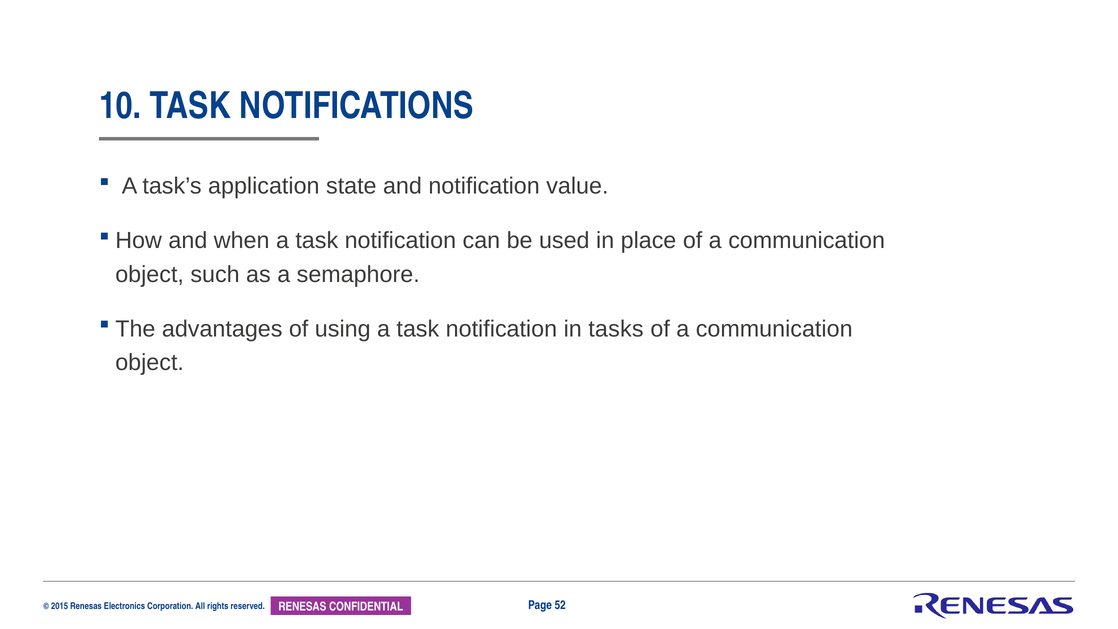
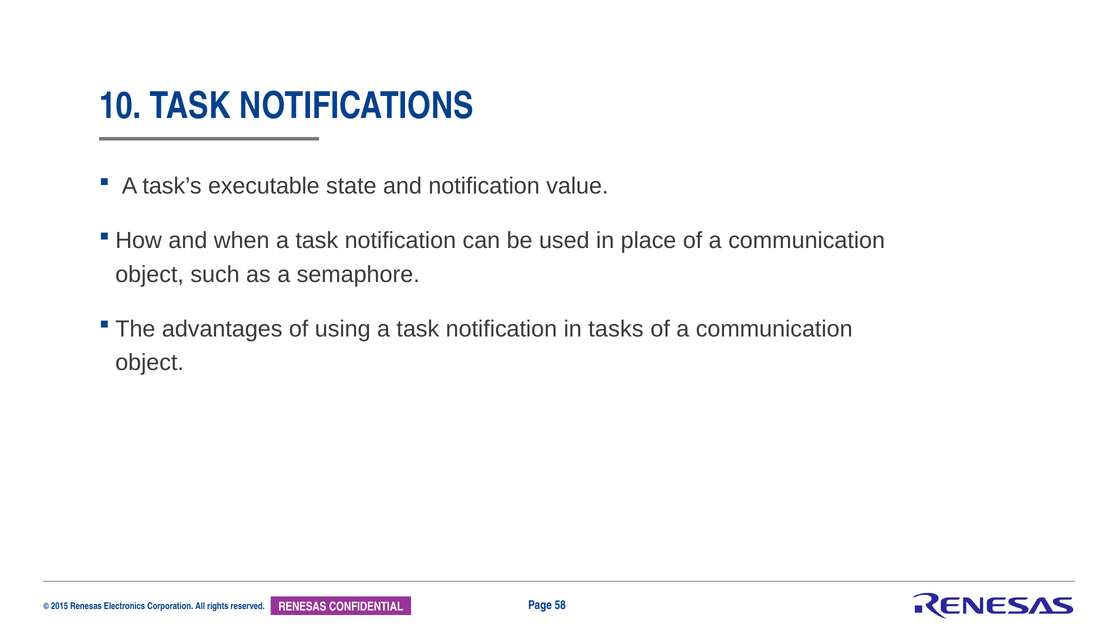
application: application -> executable
52: 52 -> 58
